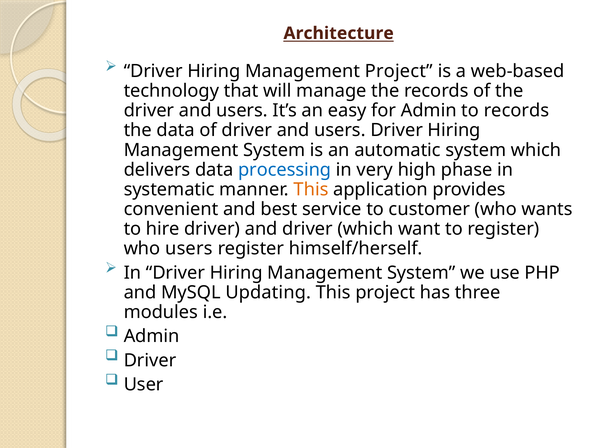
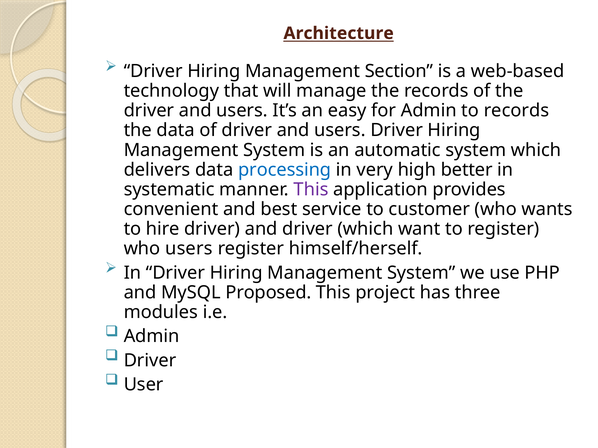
Management Project: Project -> Section
phase: phase -> better
This at (311, 190) colour: orange -> purple
Updating: Updating -> Proposed
